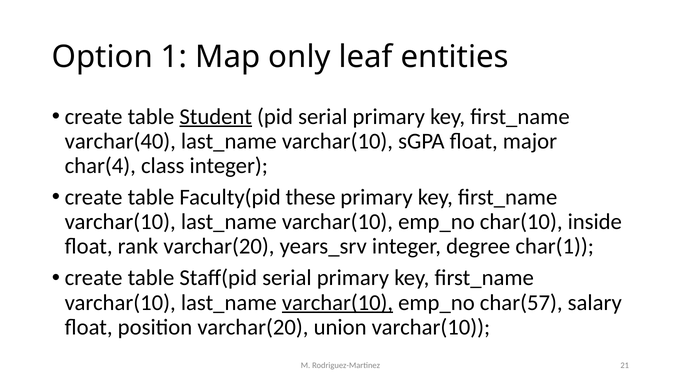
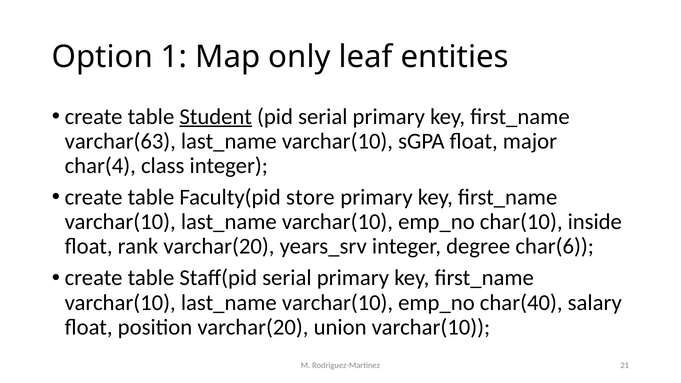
varchar(40: varchar(40 -> varchar(63
these: these -> store
char(1: char(1 -> char(6
varchar(10 at (337, 303) underline: present -> none
char(57: char(57 -> char(40
